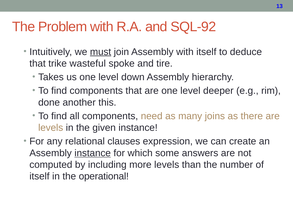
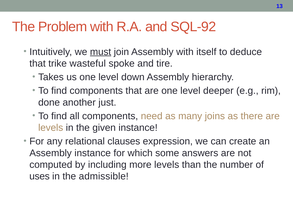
this: this -> just
instance at (93, 154) underline: present -> none
itself at (39, 177): itself -> uses
operational: operational -> admissible
